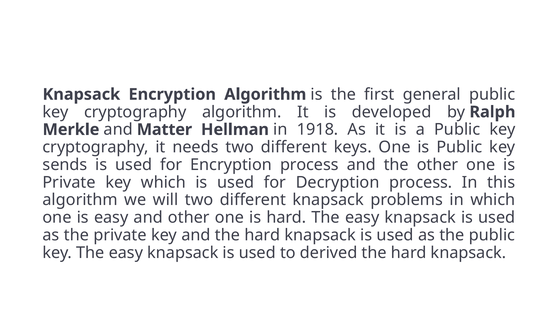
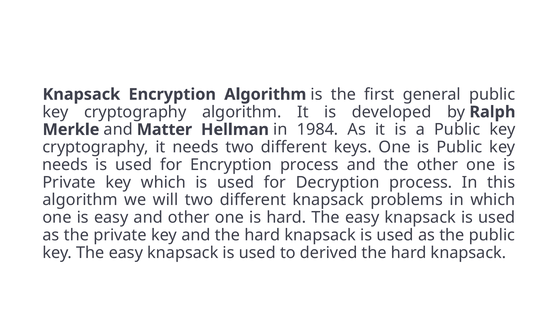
1918: 1918 -> 1984
sends at (65, 165): sends -> needs
